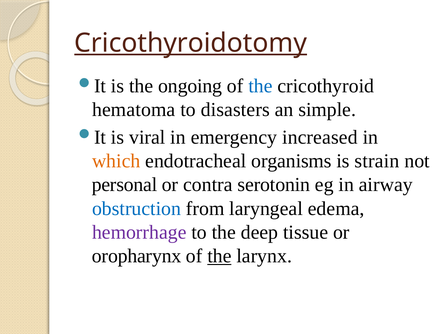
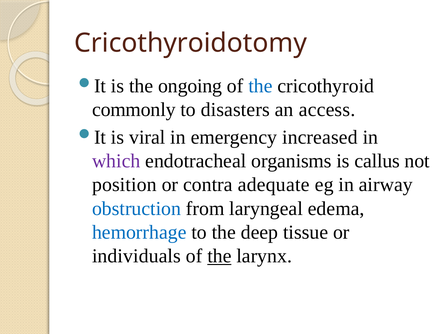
Cricothyroidotomy underline: present -> none
hematoma: hematoma -> commonly
simple: simple -> access
which colour: orange -> purple
strain: strain -> callus
personal: personal -> position
serotonin: serotonin -> adequate
hemorrhage colour: purple -> blue
oropharynx: oropharynx -> individuals
